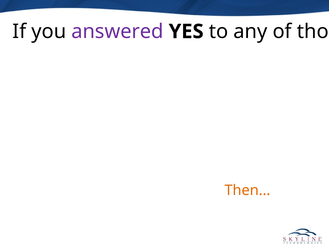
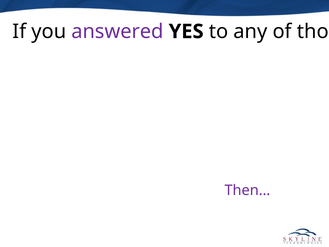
Then… colour: orange -> purple
